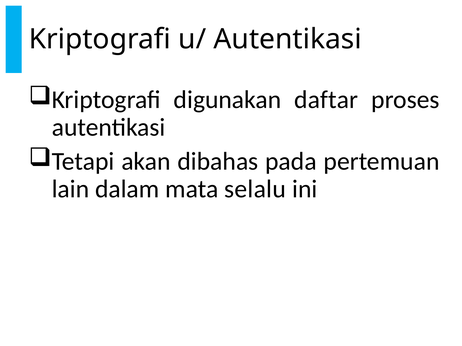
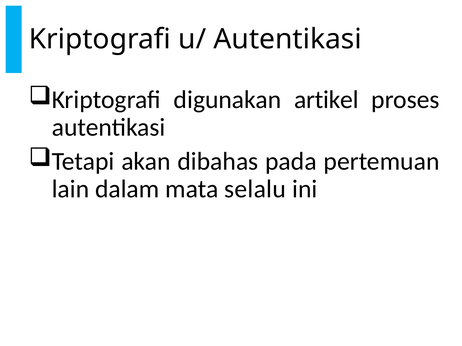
daftar: daftar -> artikel
